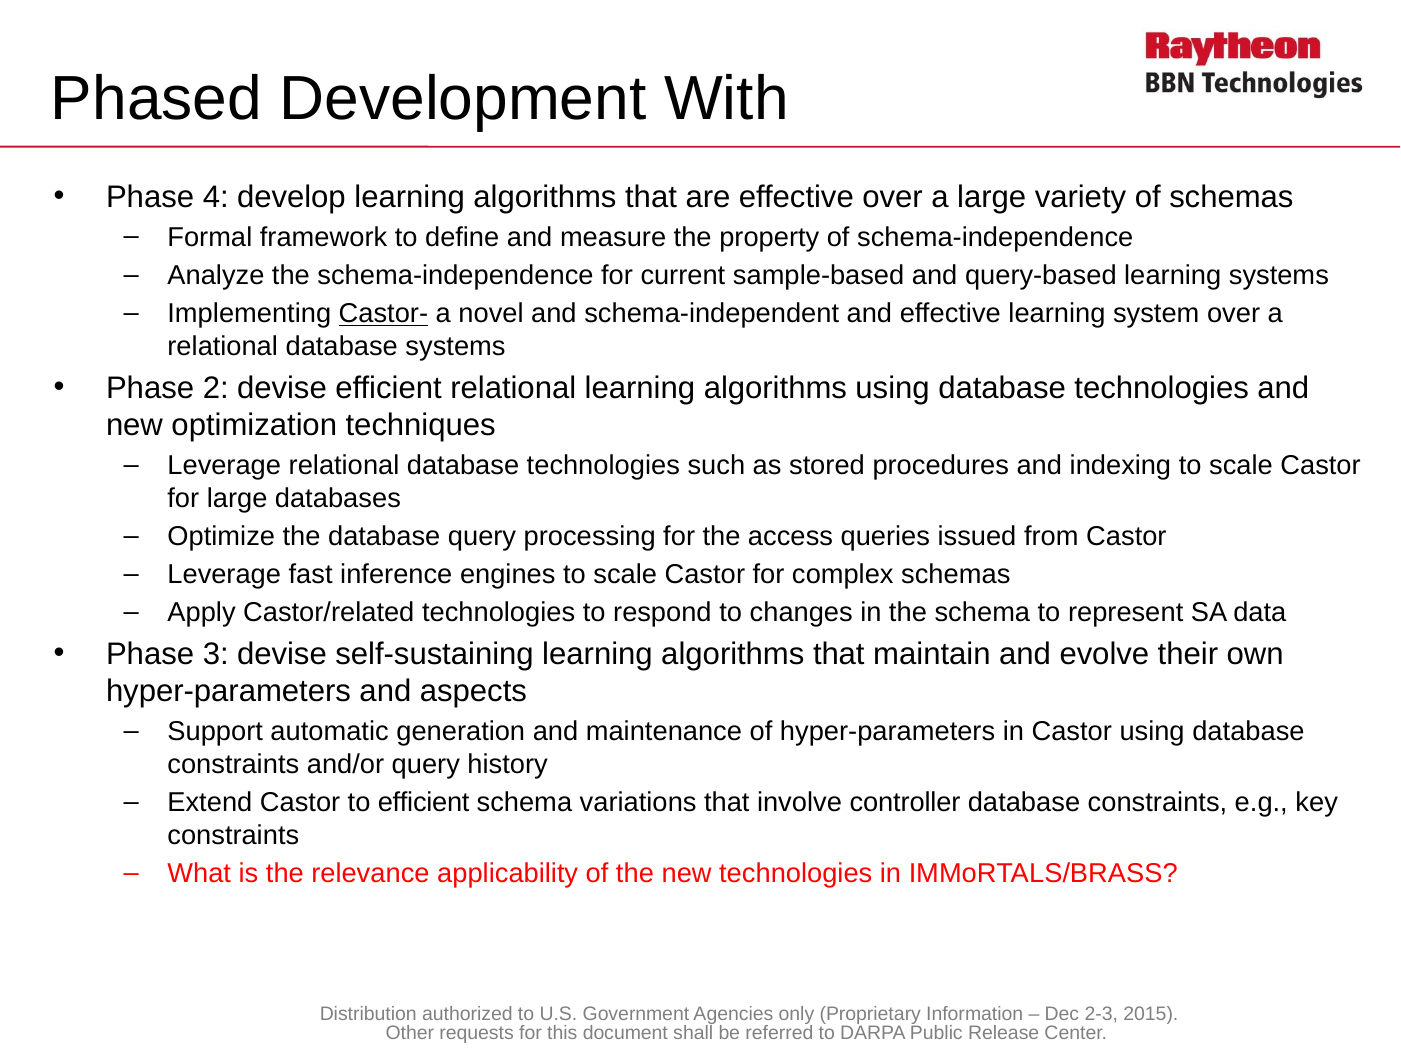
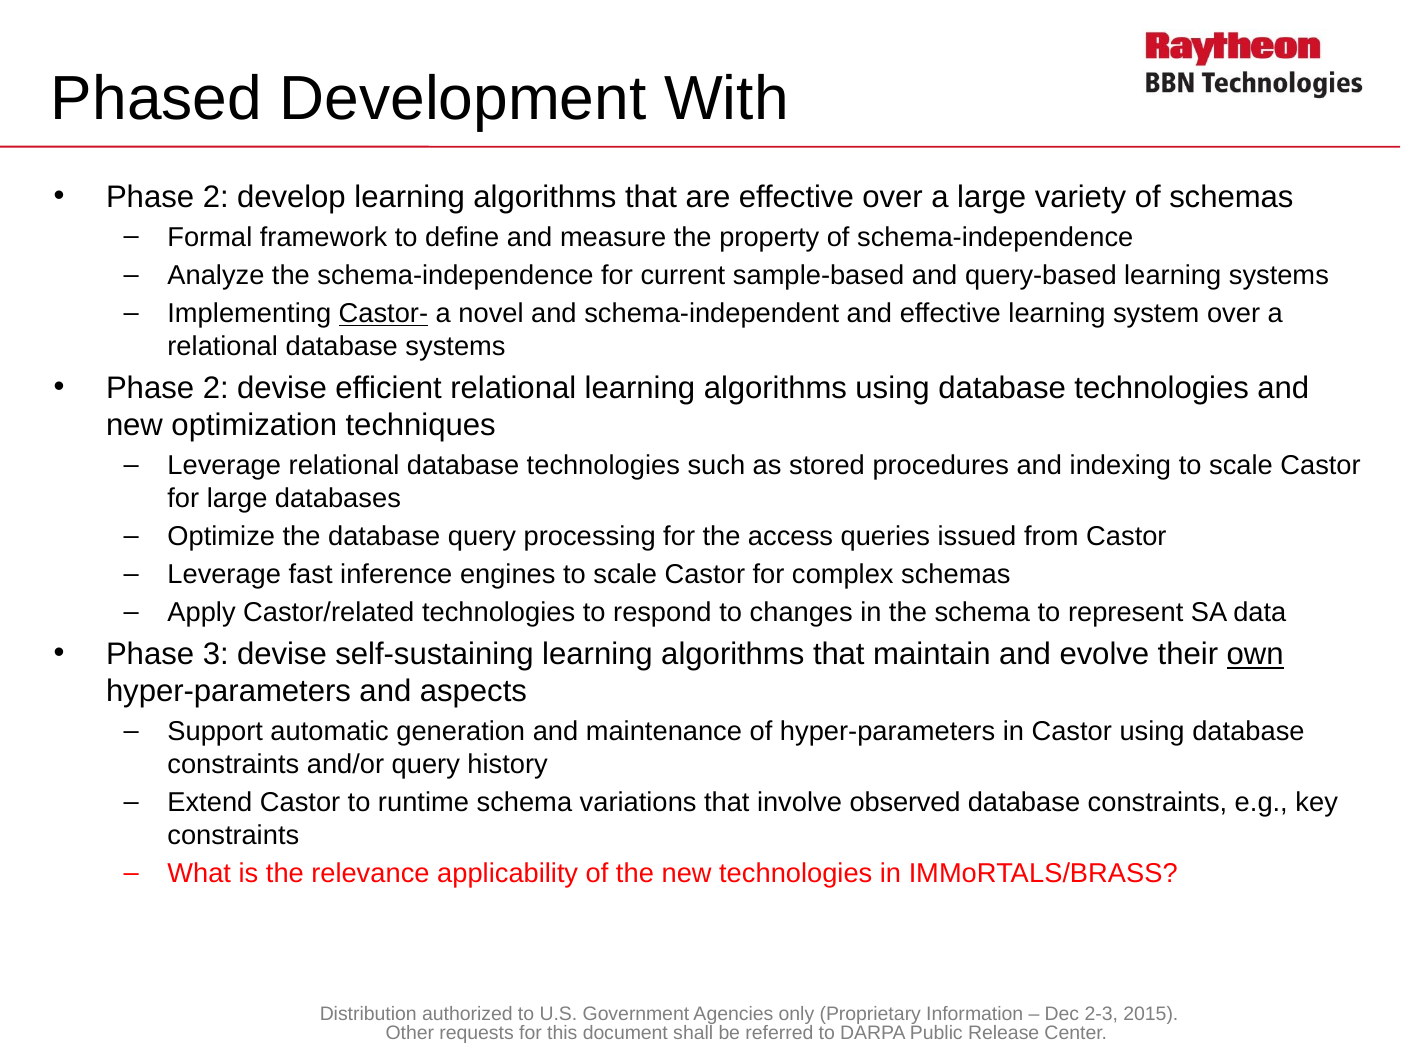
4 at (216, 197): 4 -> 2
own underline: none -> present
to efficient: efficient -> runtime
controller: controller -> observed
